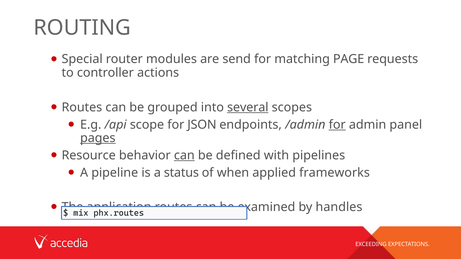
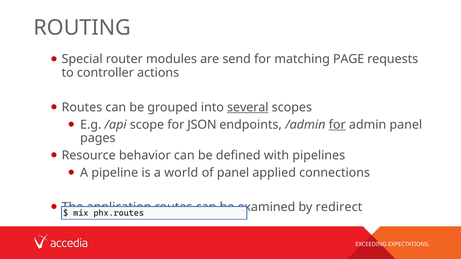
pages underline: present -> none
can at (184, 155) underline: present -> none
status: status -> world
of when: when -> panel
frameworks: frameworks -> connections
handles: handles -> redirect
